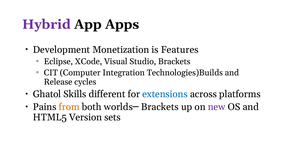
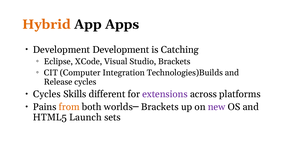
Hybrid colour: purple -> orange
Development Monetization: Monetization -> Development
Features: Features -> Catching
Ghatol at (47, 94): Ghatol -> Cycles
extensions colour: blue -> purple
Version: Version -> Launch
